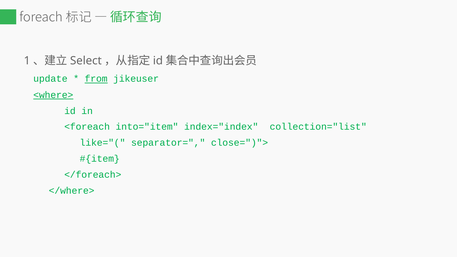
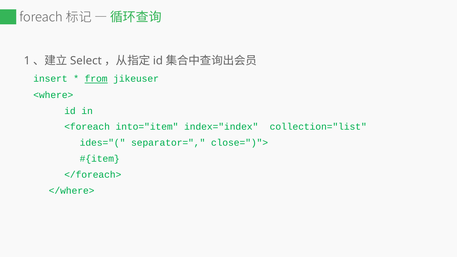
update: update -> insert
<where> underline: present -> none
like="(: like="( -> ides="(
